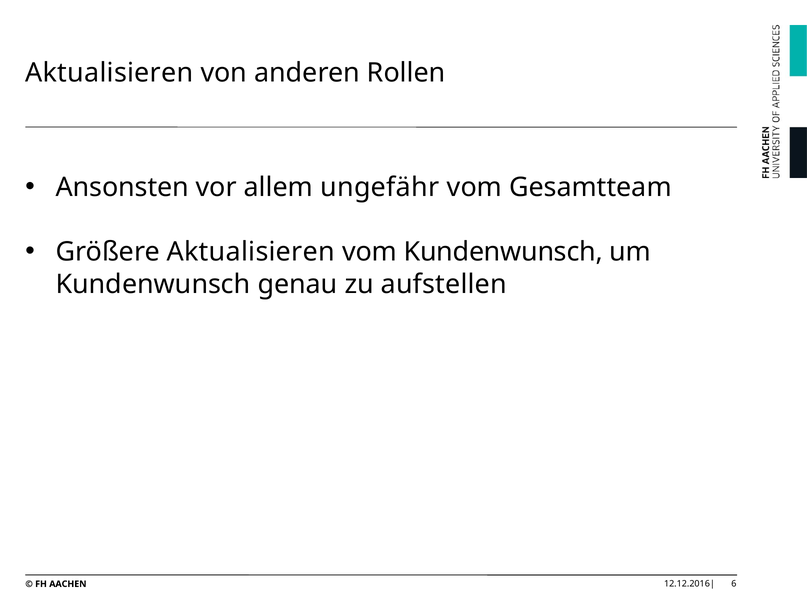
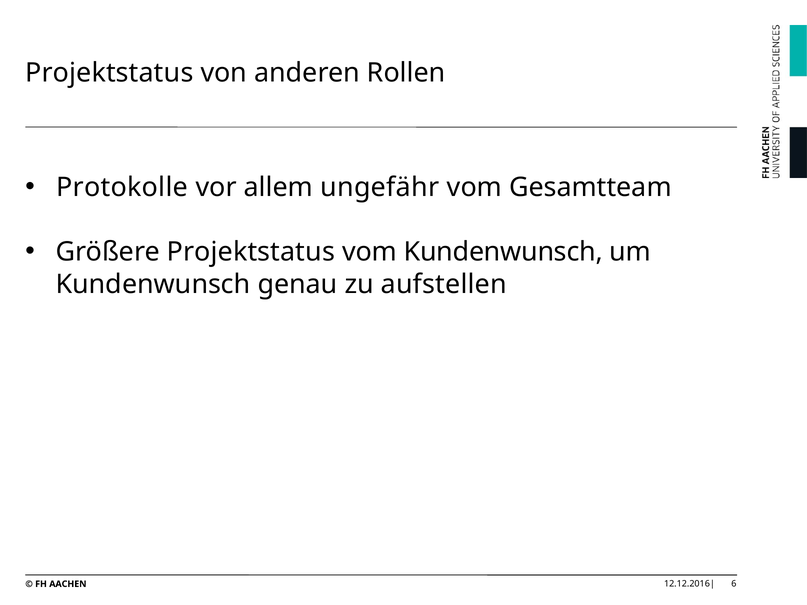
Aktualisieren at (109, 73): Aktualisieren -> Projektstatus
Ansonsten: Ansonsten -> Protokolle
Größere Aktualisieren: Aktualisieren -> Projektstatus
